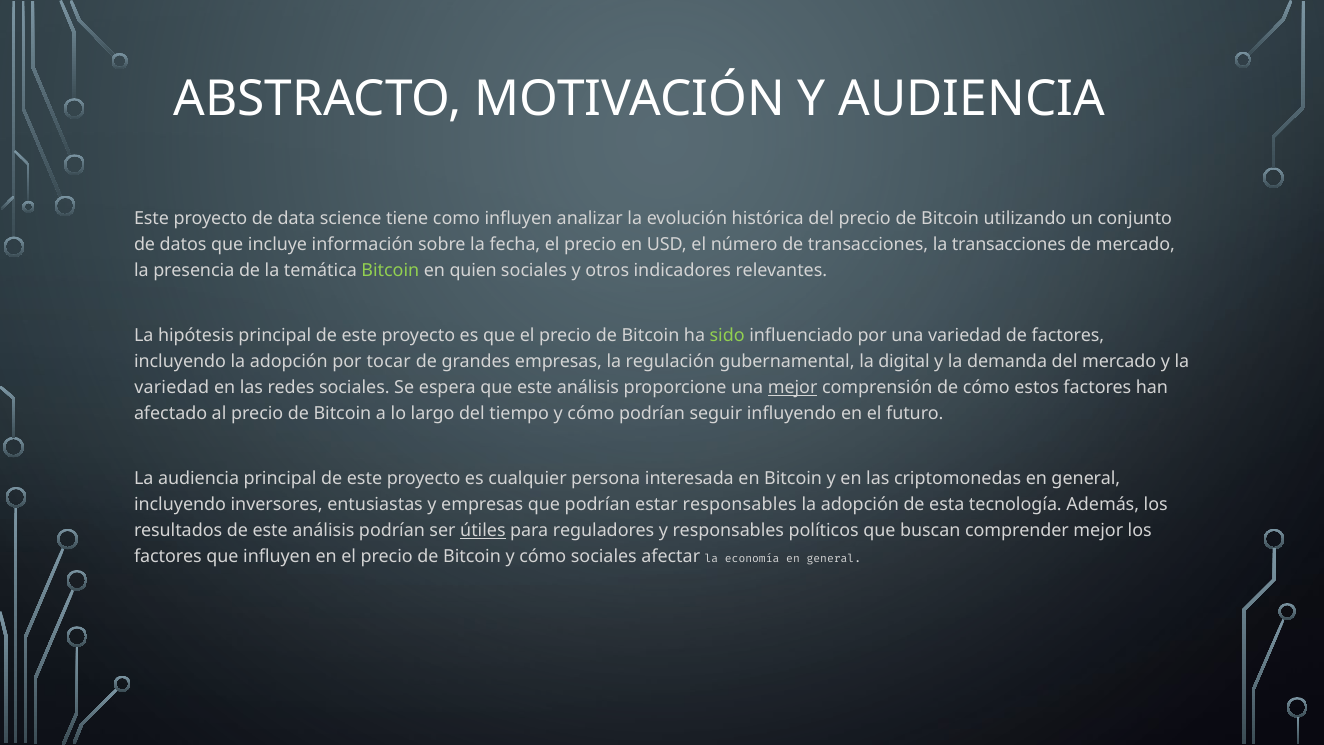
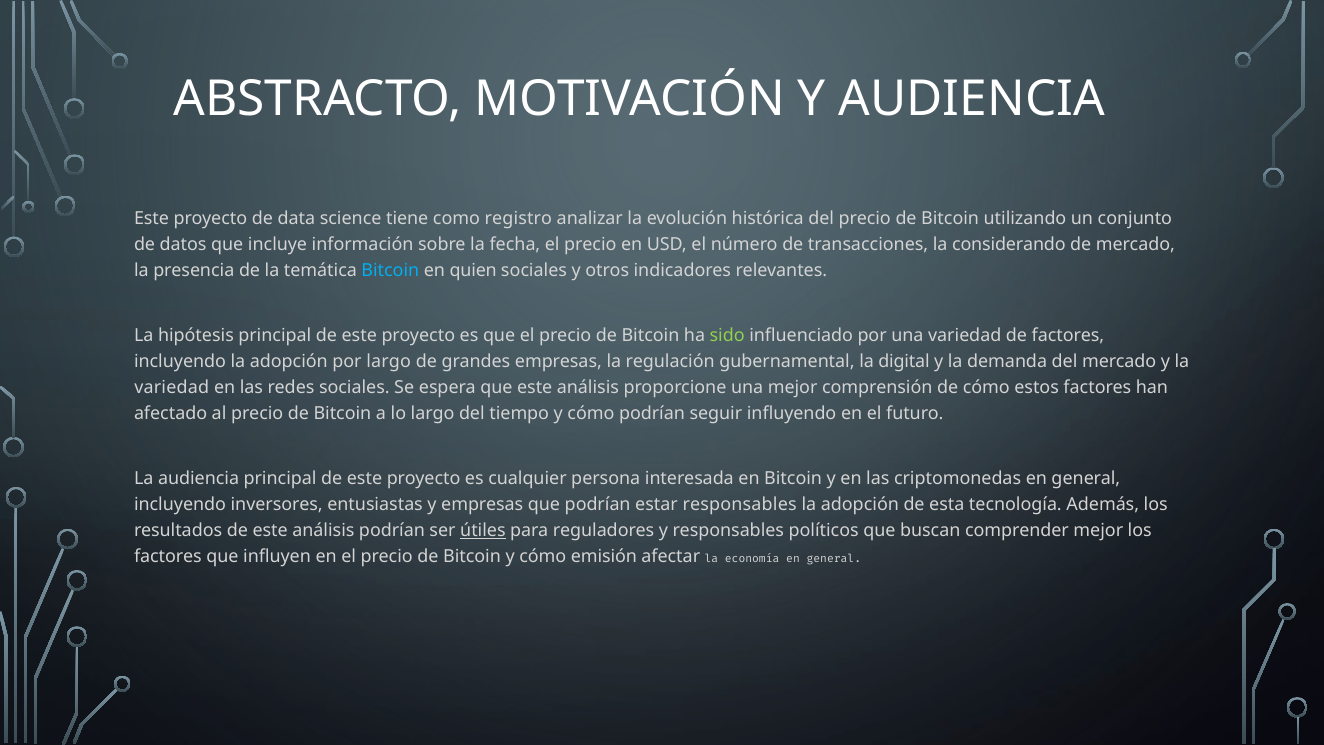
como influyen: influyen -> registro
la transacciones: transacciones -> considerando
Bitcoin at (390, 270) colour: light green -> light blue
por tocar: tocar -> largo
mejor at (793, 387) underline: present -> none
cómo sociales: sociales -> emisión
